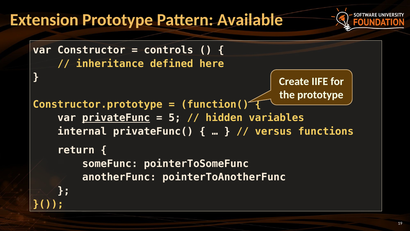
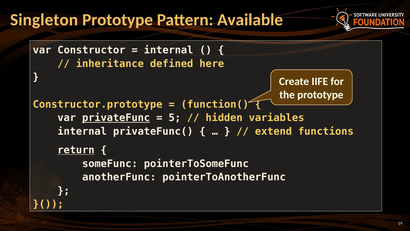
Extension: Extension -> Singleton
controls at (169, 50): controls -> internal
versus: versus -> extend
return underline: none -> present
